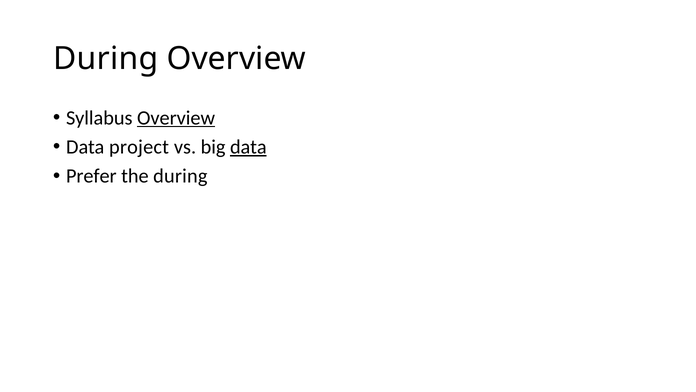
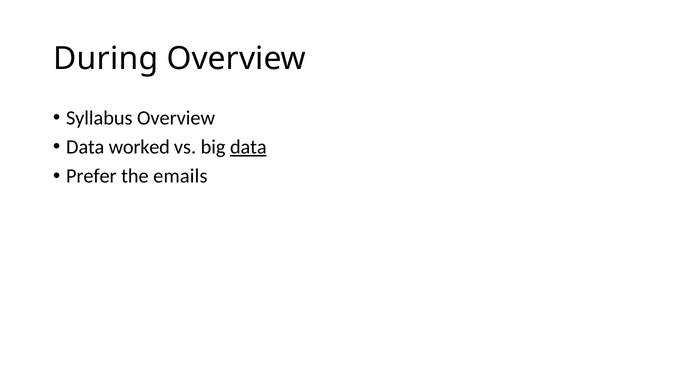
Overview at (176, 118) underline: present -> none
project: project -> worked
the during: during -> emails
